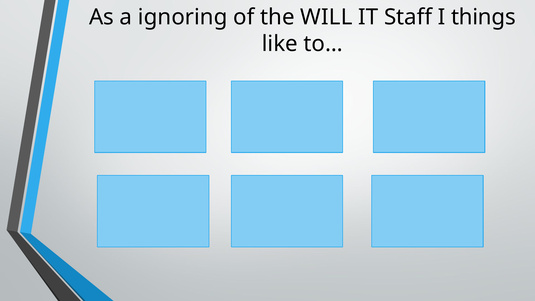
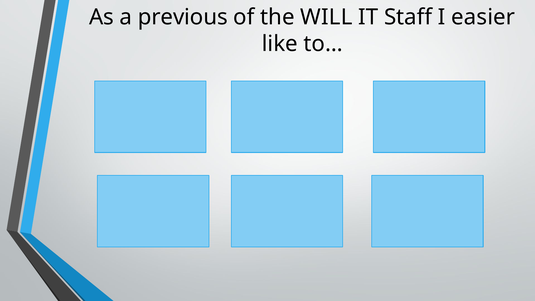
ignoring: ignoring -> previous
things: things -> easier
